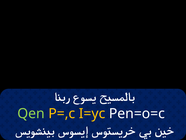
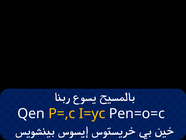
Qen colour: light green -> white
